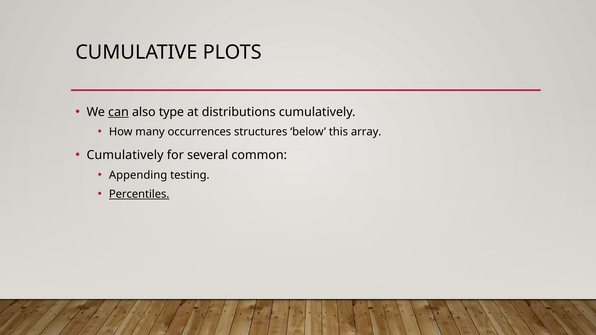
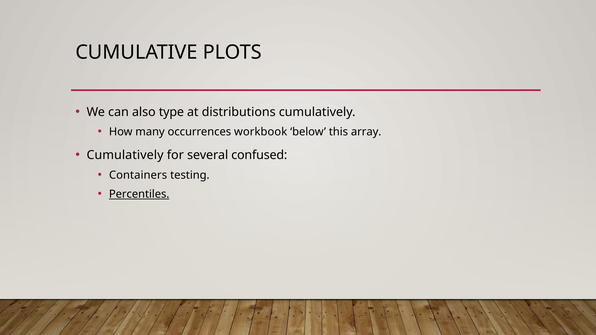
can underline: present -> none
structures: structures -> workbook
common: common -> confused
Appending: Appending -> Containers
